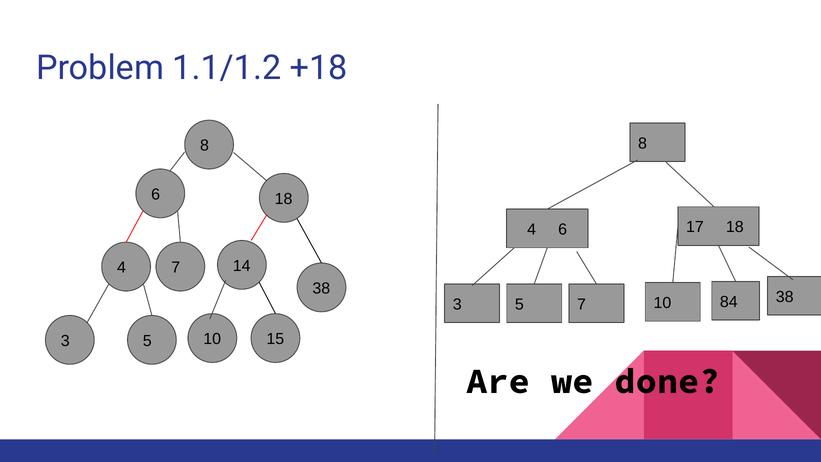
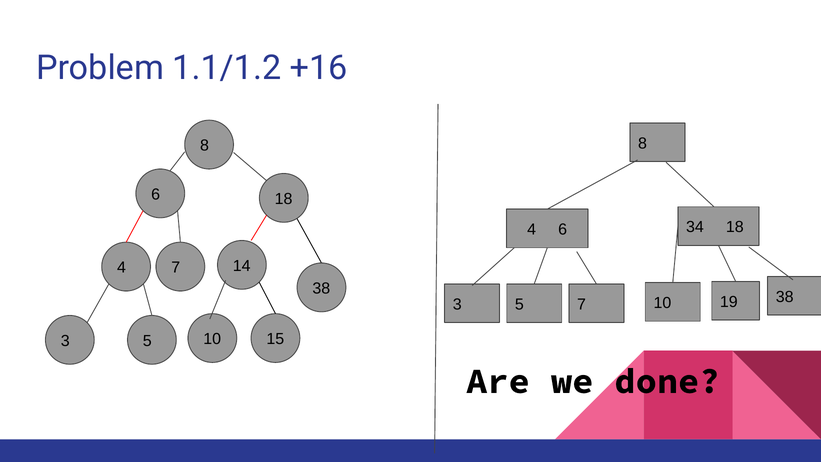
+18: +18 -> +16
17: 17 -> 34
84: 84 -> 19
